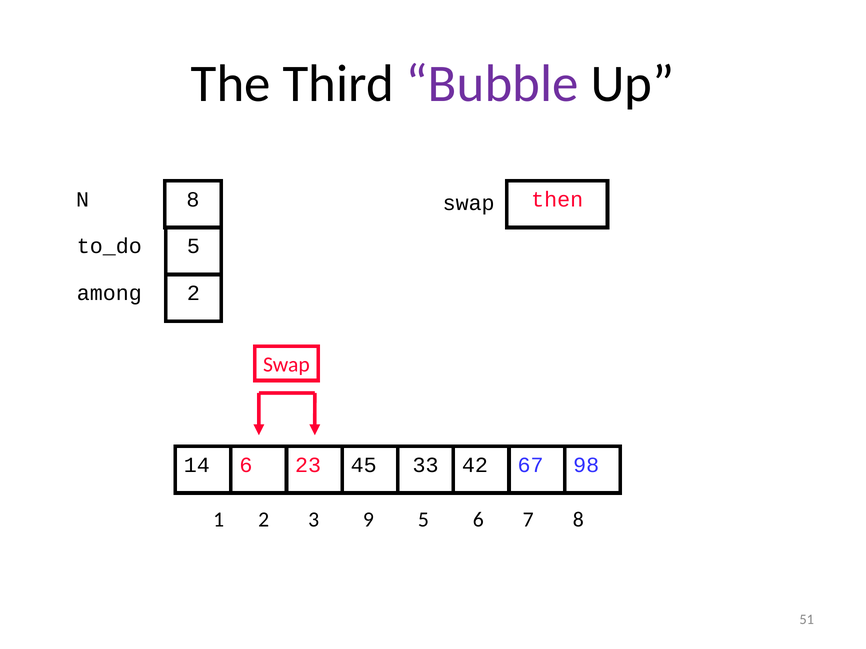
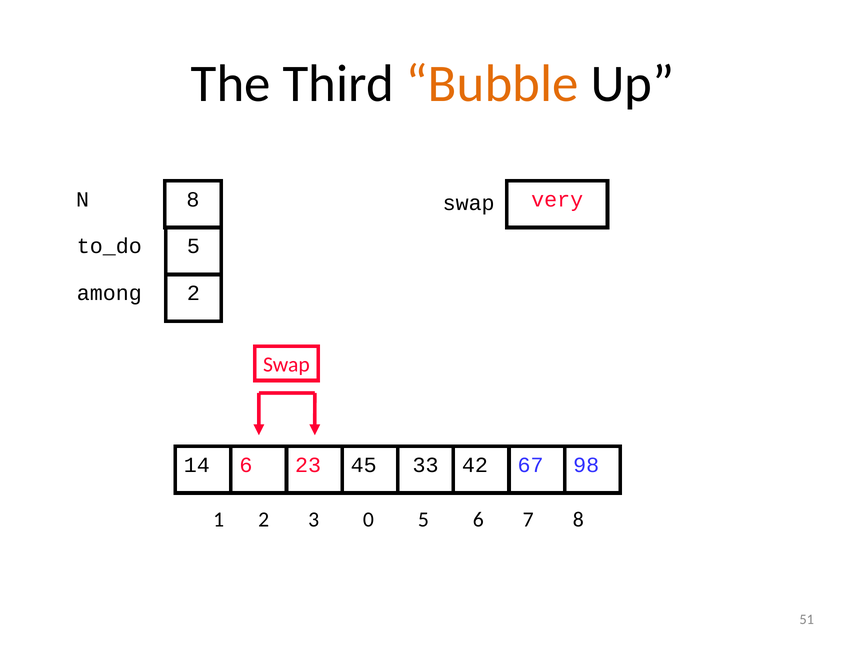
Bubble colour: purple -> orange
then: then -> very
9: 9 -> 0
